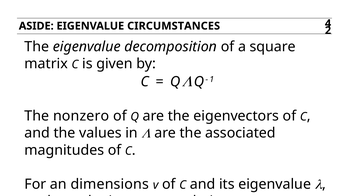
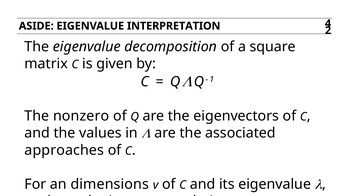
CIRCUMSTANCES: CIRCUMSTANCES -> INTERPRETATION
magnitudes: magnitudes -> approaches
